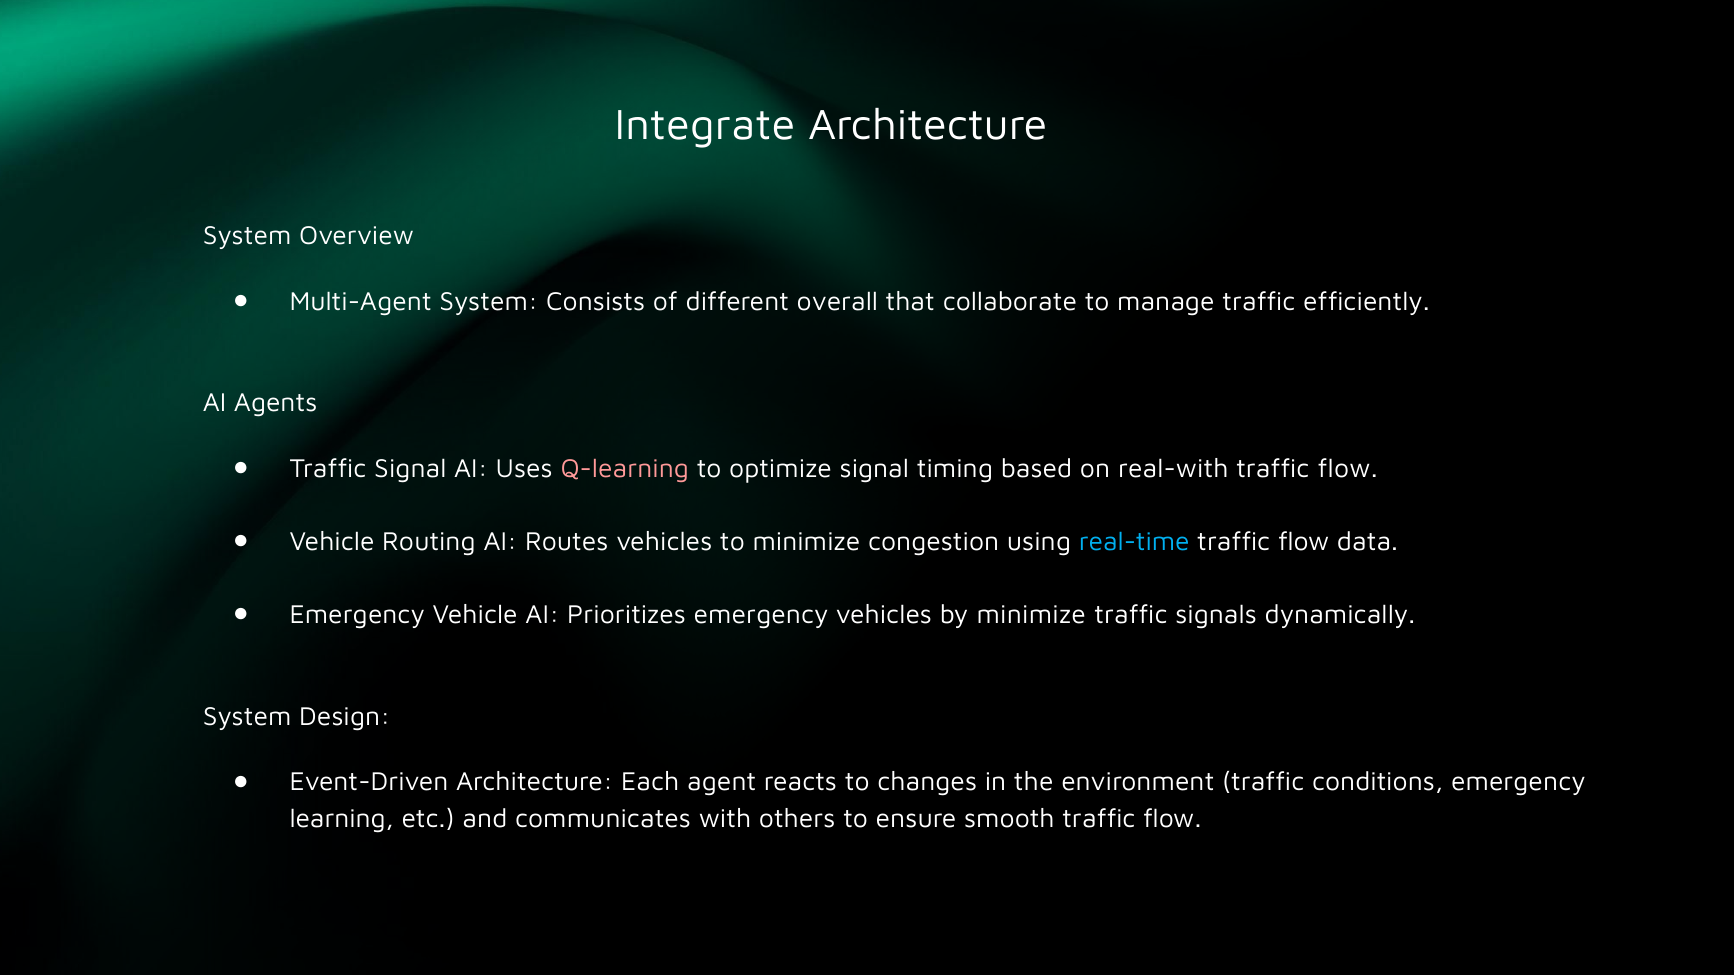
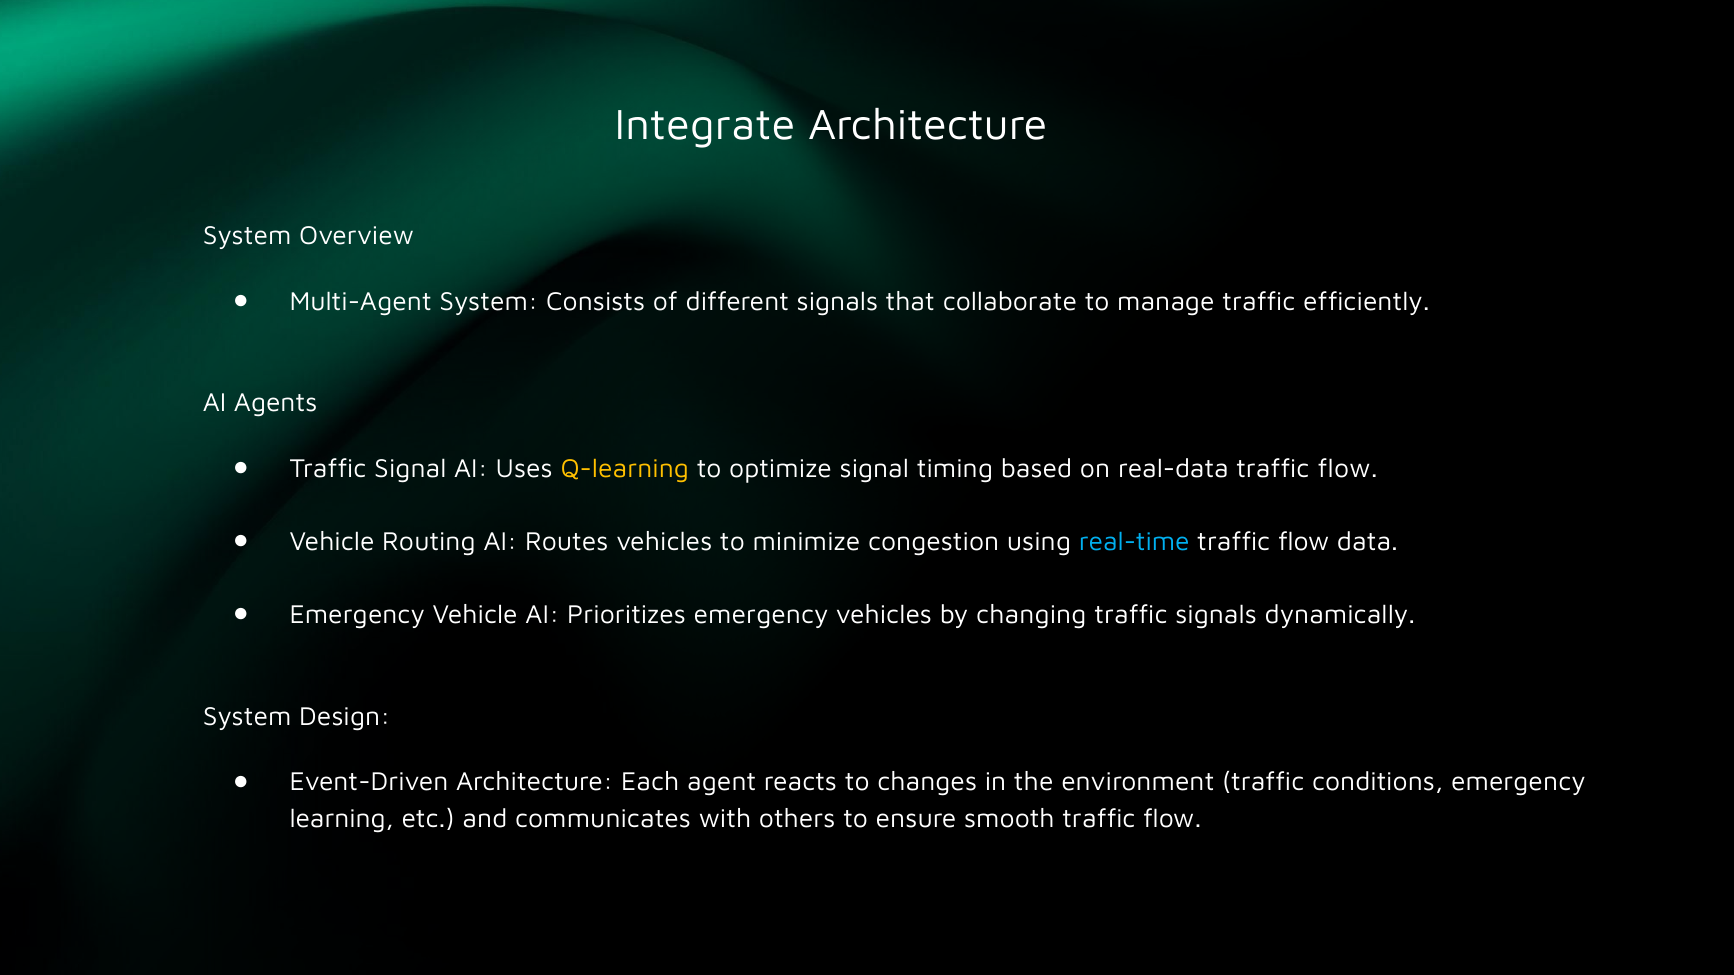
different overall: overall -> signals
Q-learning colour: pink -> yellow
real-with: real-with -> real-data
by minimize: minimize -> changing
